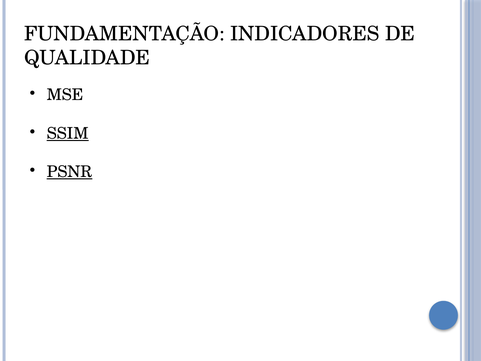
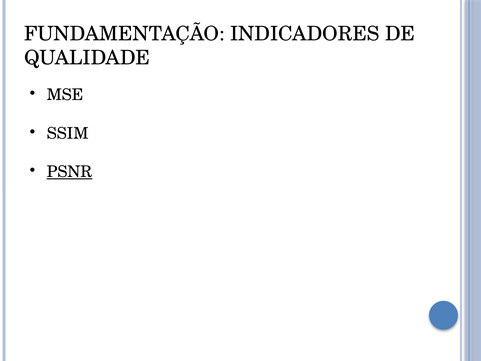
SSIM underline: present -> none
